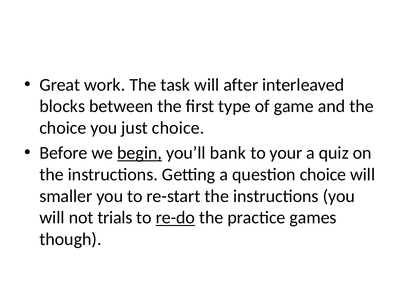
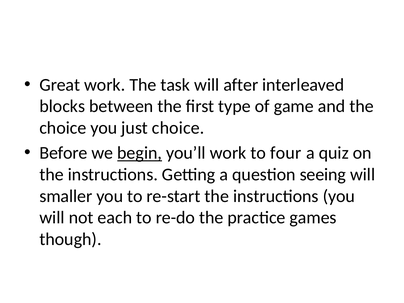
you’ll bank: bank -> work
your: your -> four
question choice: choice -> seeing
trials: trials -> each
re-do underline: present -> none
